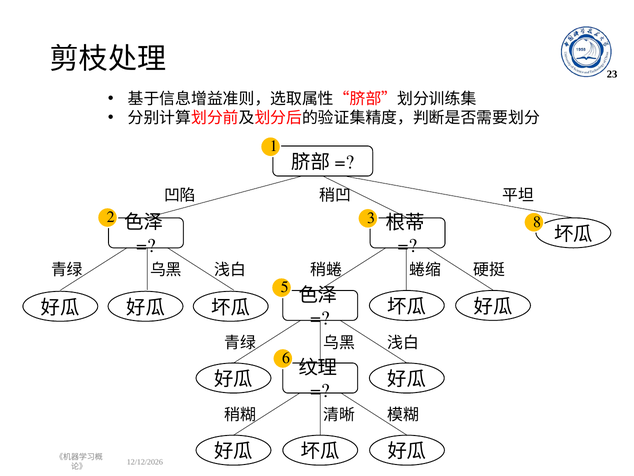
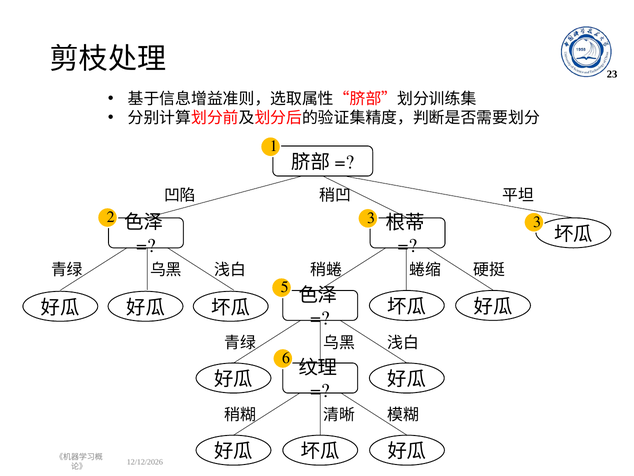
3 8: 8 -> 3
